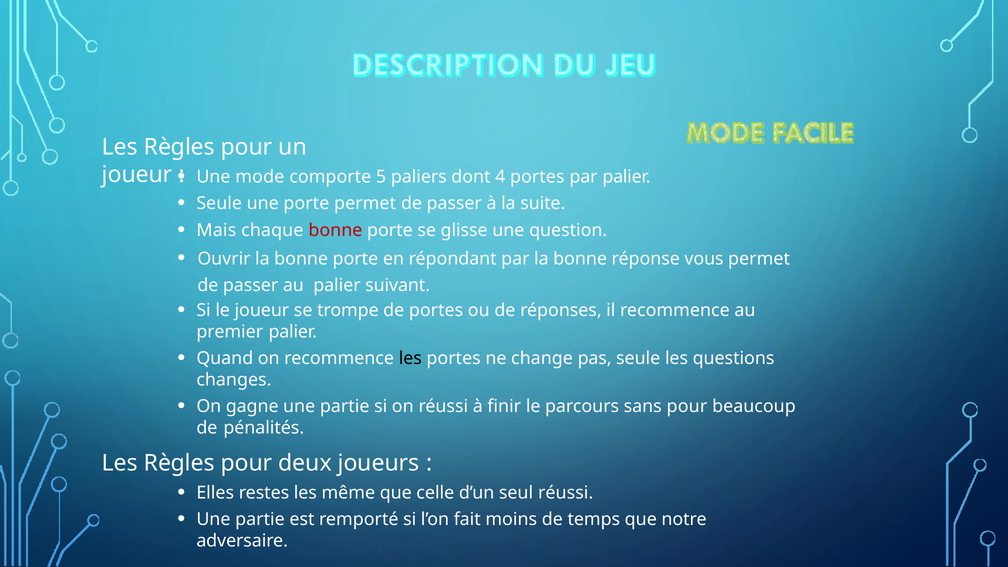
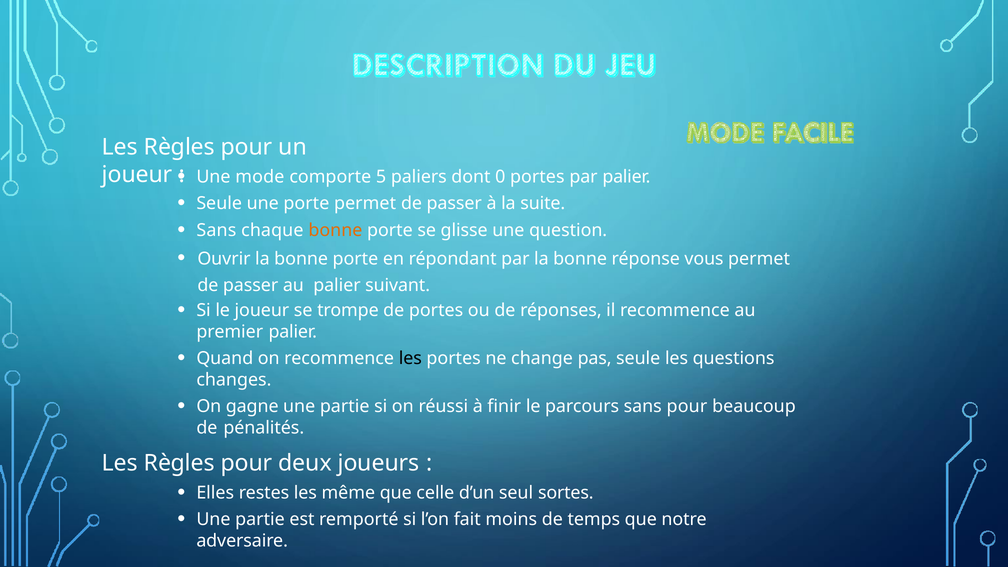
4: 4 -> 0
Mais at (216, 230): Mais -> Sans
bonne at (335, 230) colour: red -> orange
seul réussi: réussi -> sortes
